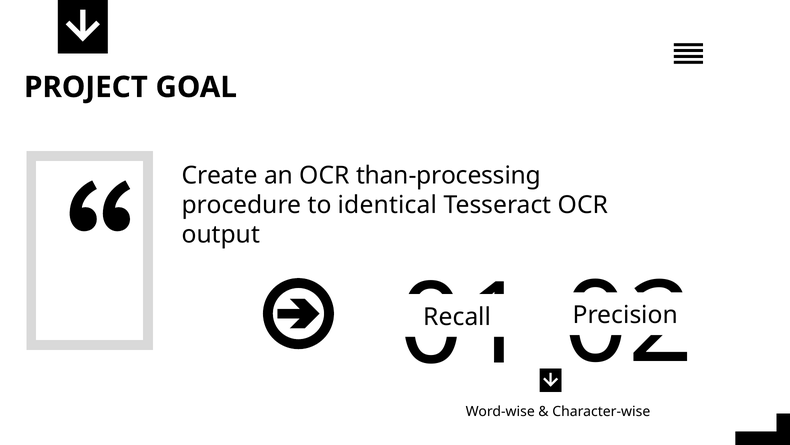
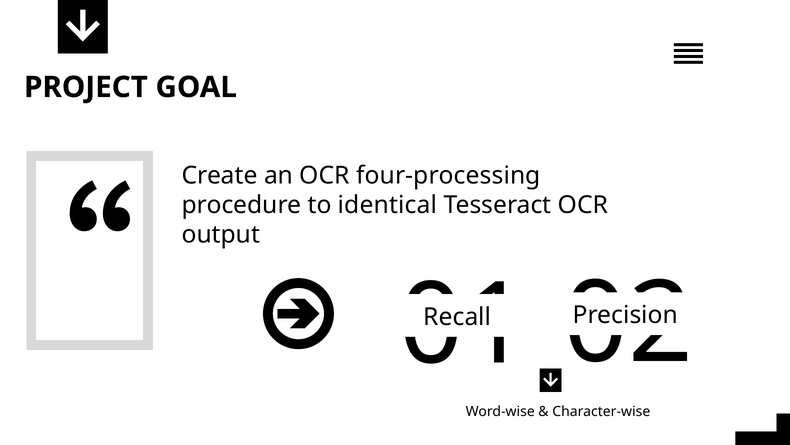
than-processing: than-processing -> four-processing
